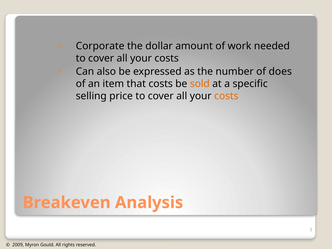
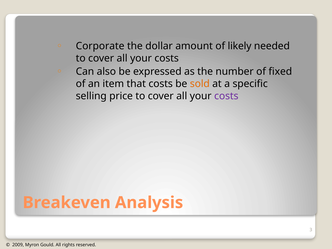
work: work -> likely
does: does -> fixed
costs at (226, 96) colour: orange -> purple
